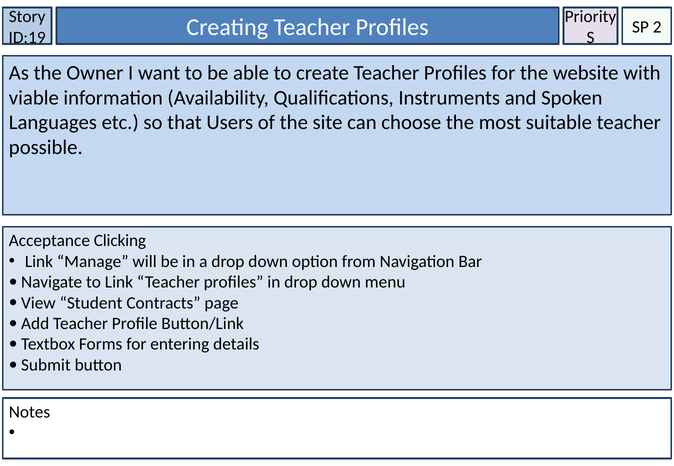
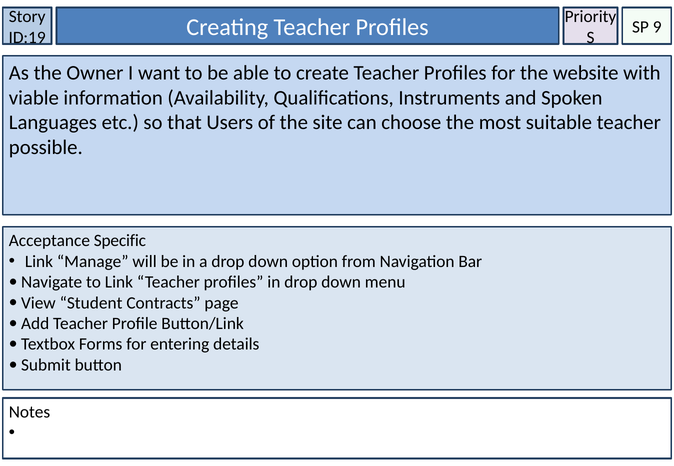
2: 2 -> 9
Clicking: Clicking -> Specific
